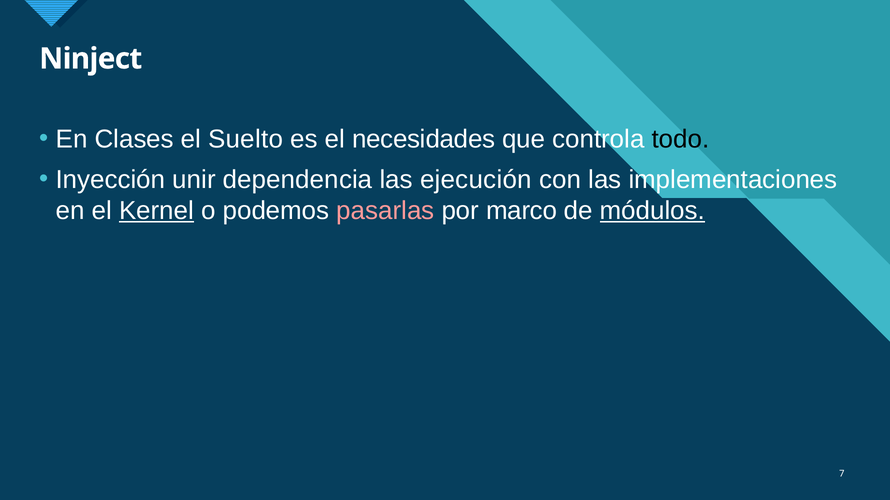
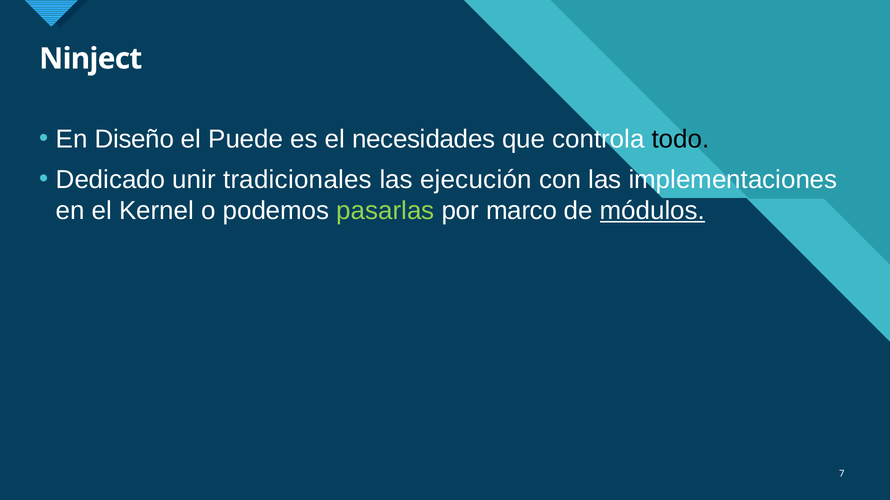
Clases: Clases -> Diseño
Suelto: Suelto -> Puede
Inyección: Inyección -> Dedicado
dependencia: dependencia -> tradicionales
Kernel underline: present -> none
pasarlas colour: pink -> light green
